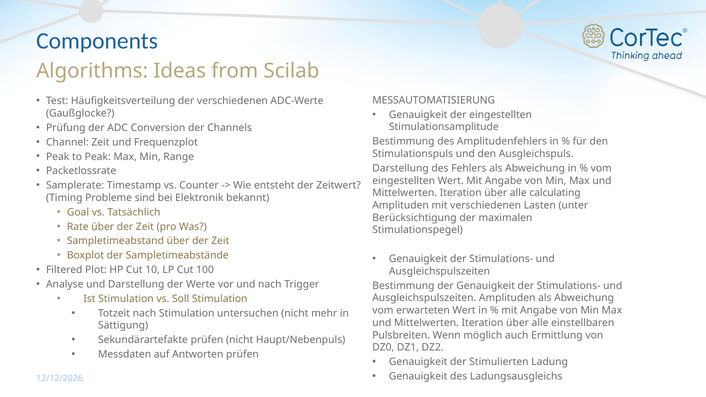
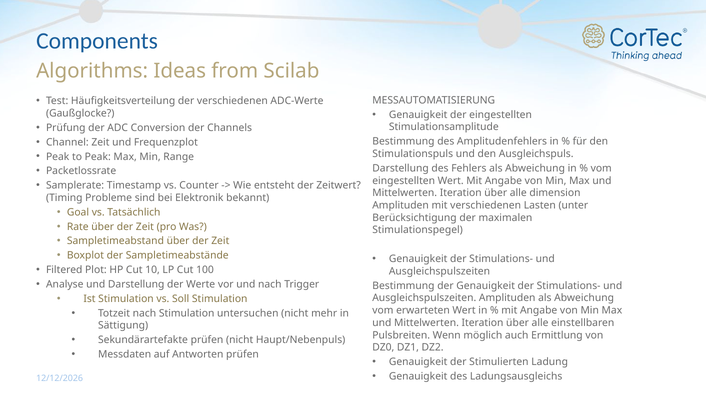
calculating: calculating -> dimension
